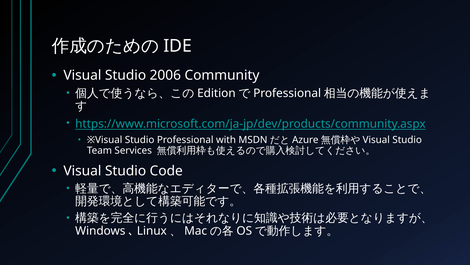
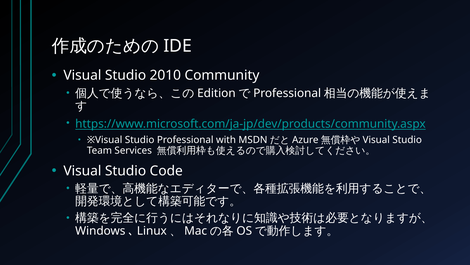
2006: 2006 -> 2010
